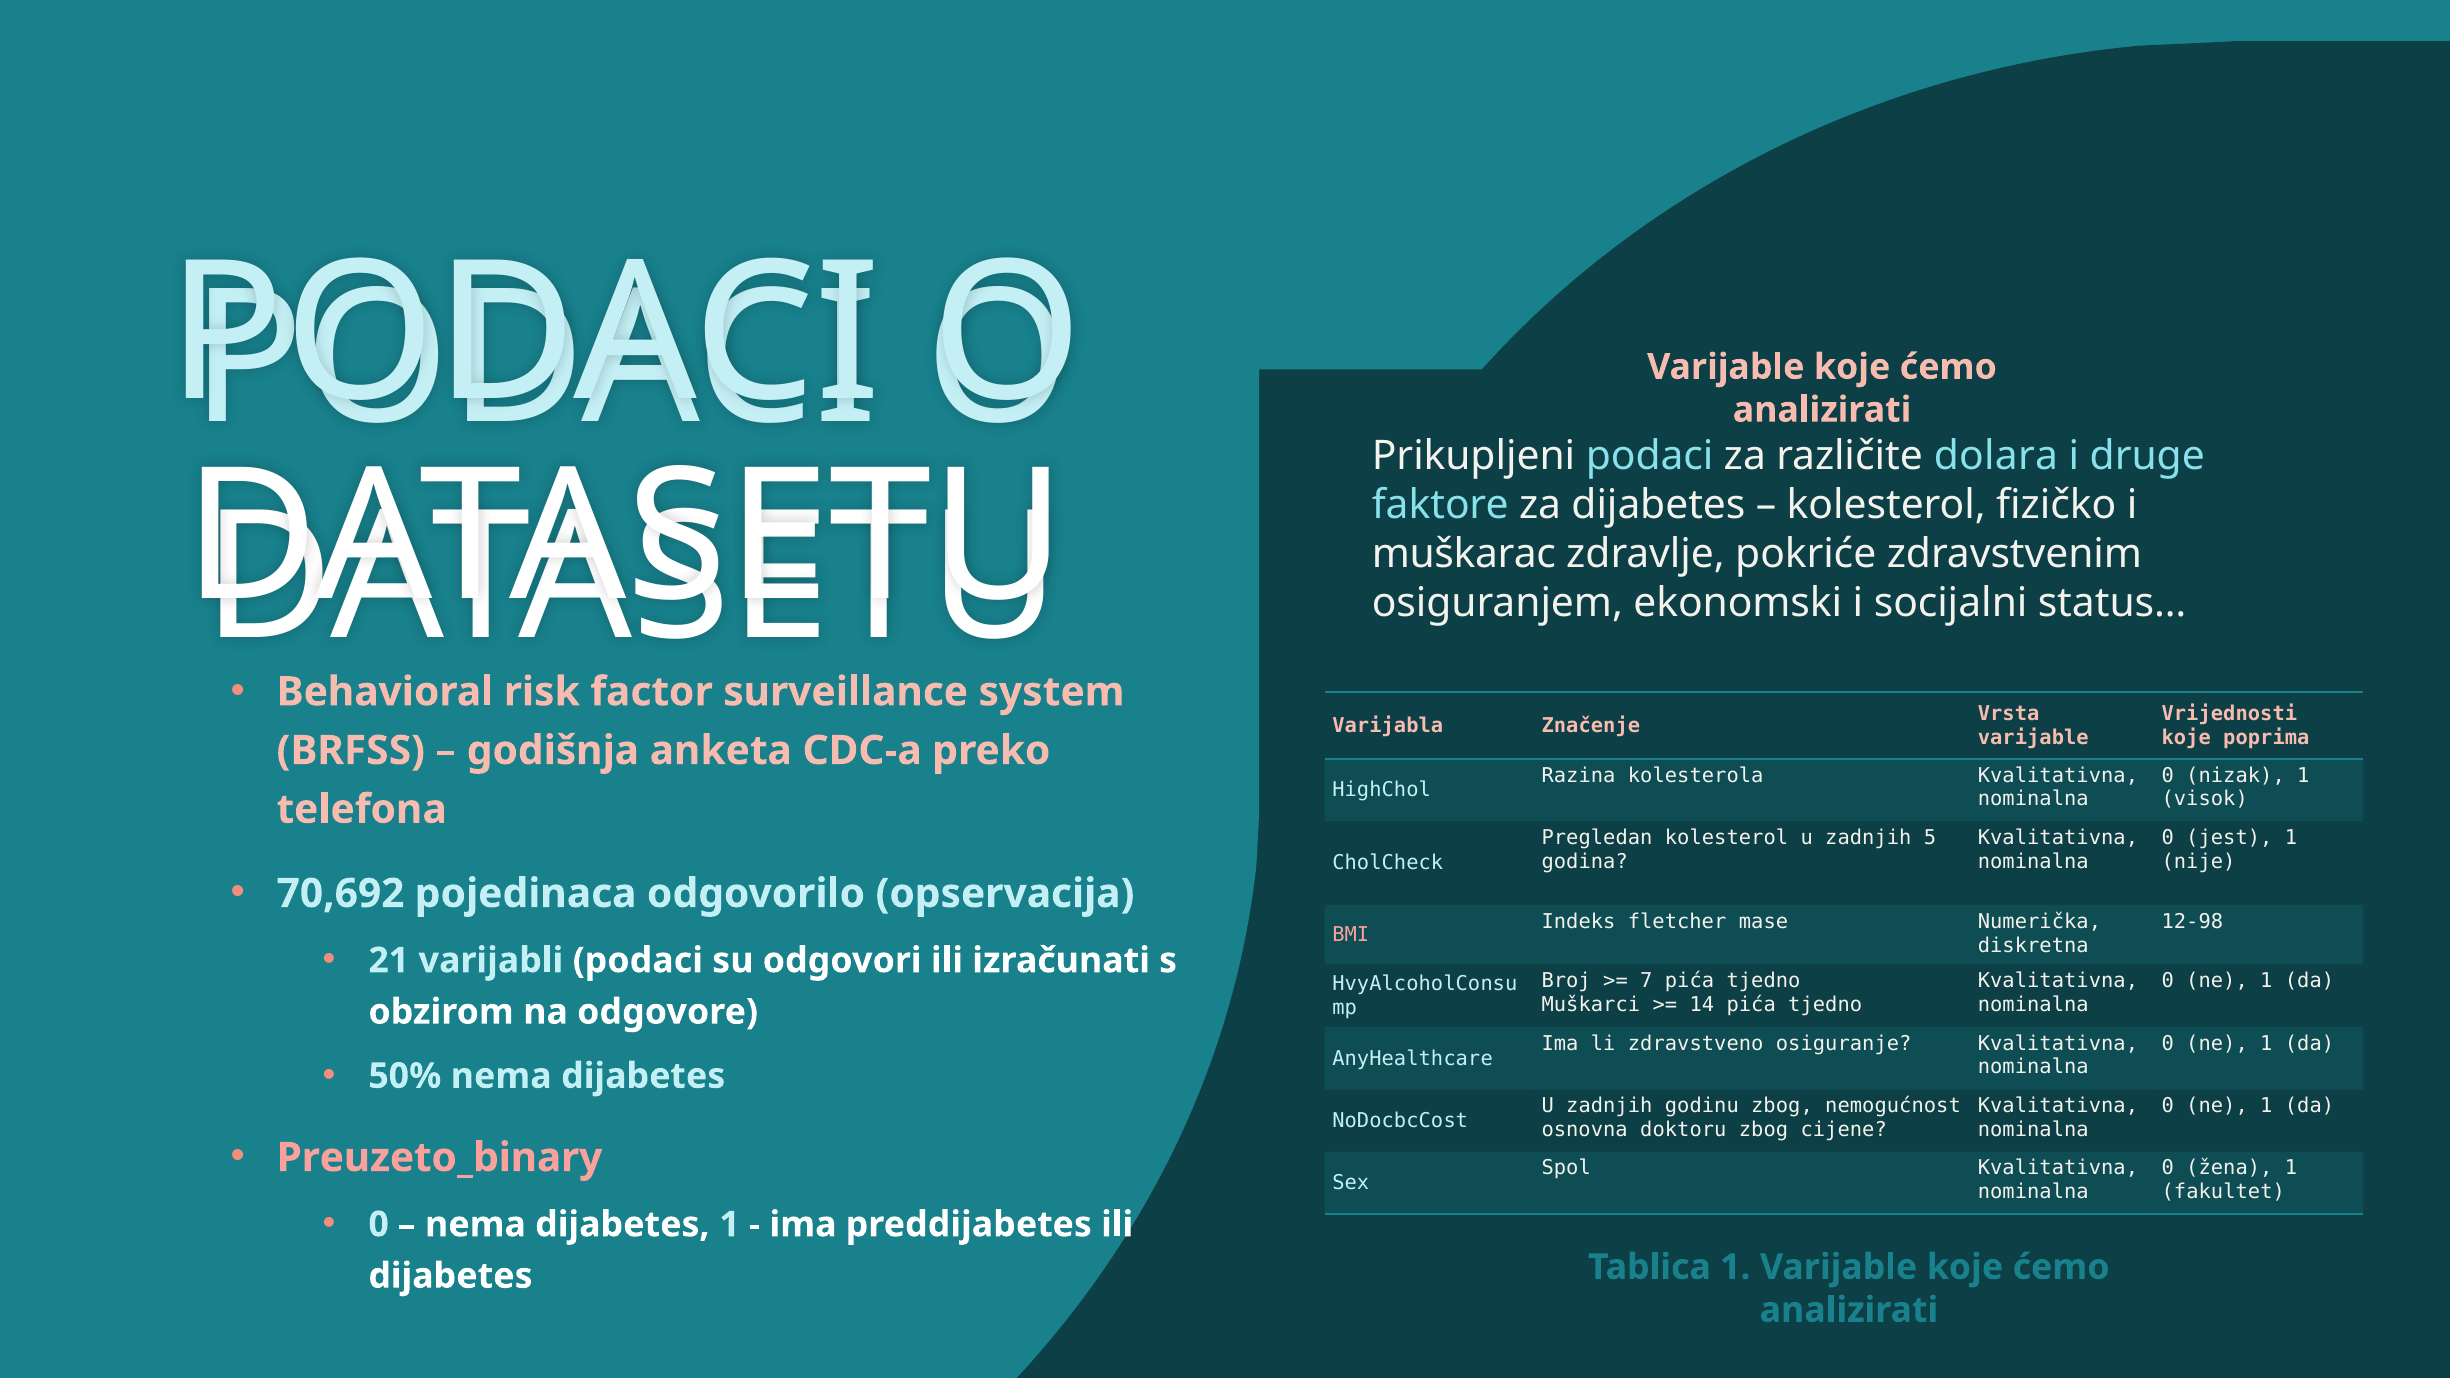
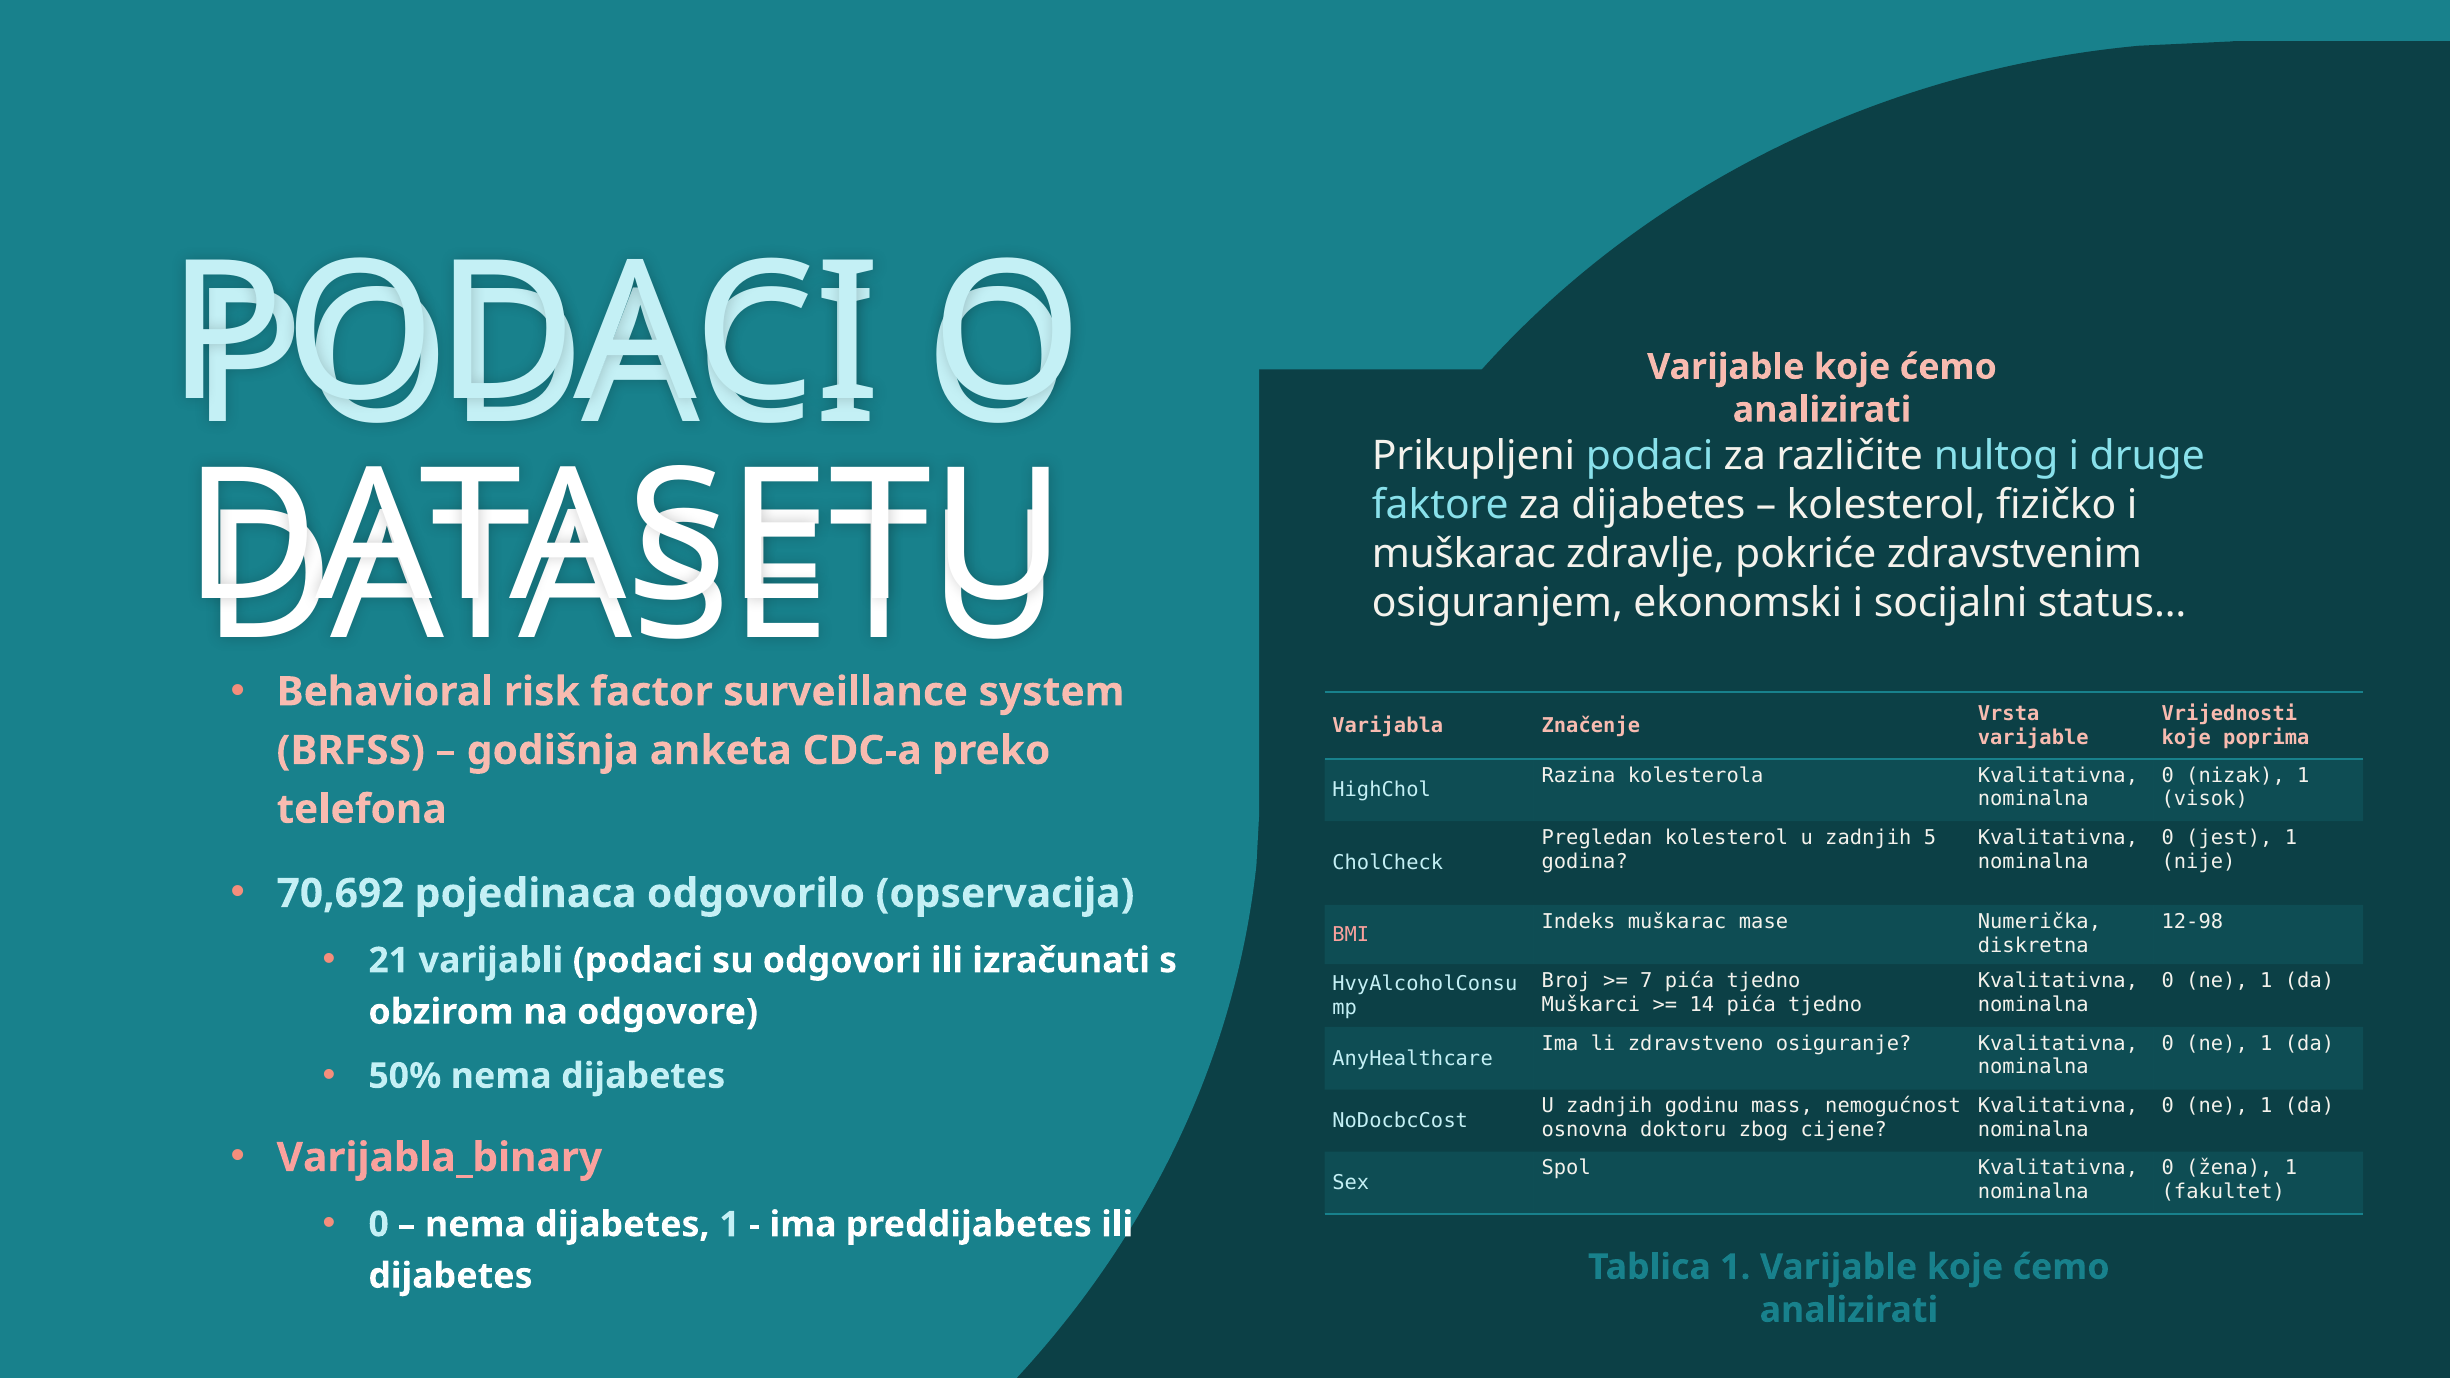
dolara: dolara -> nultog
Indeks fletcher: fletcher -> muškarac
godinu zbog: zbog -> mass
Preuzeto_binary: Preuzeto_binary -> Varijabla_binary
